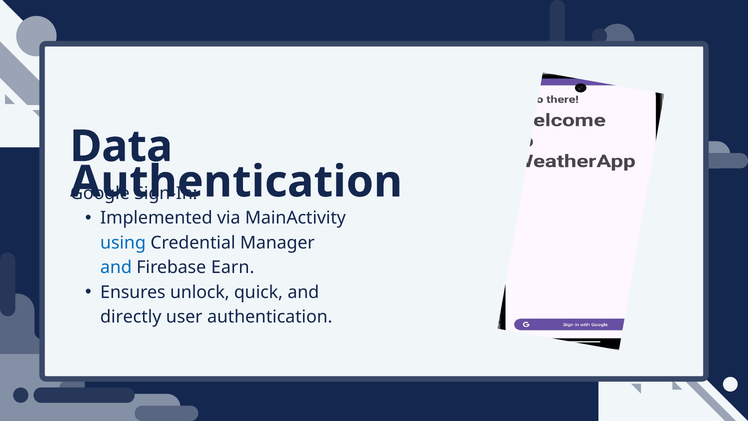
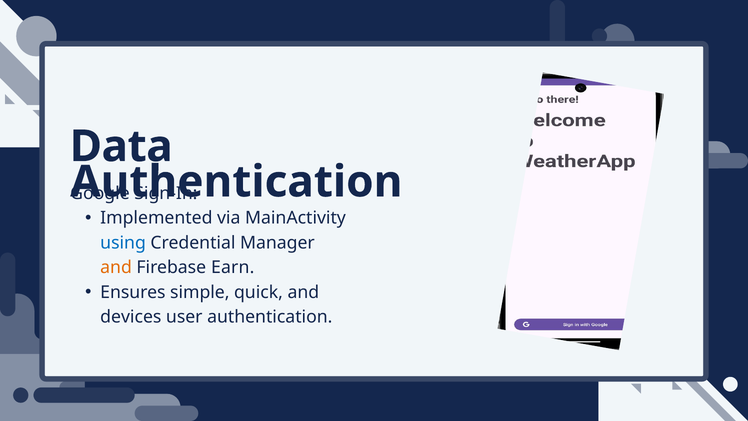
and at (116, 267) colour: blue -> orange
unlock: unlock -> simple
directly: directly -> devices
